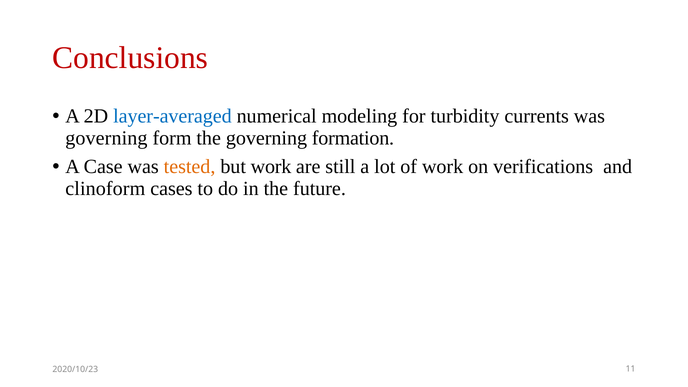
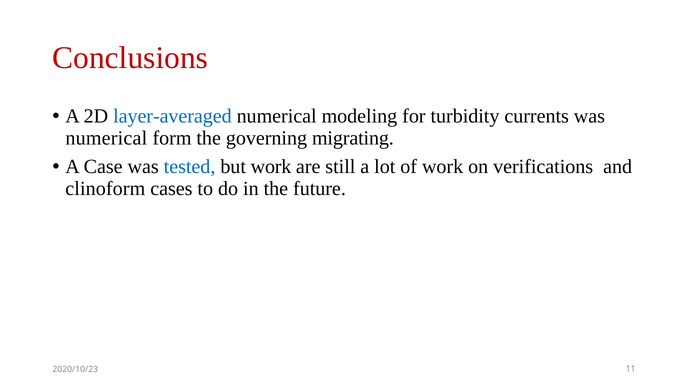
governing at (106, 138): governing -> numerical
formation: formation -> migrating
tested colour: orange -> blue
